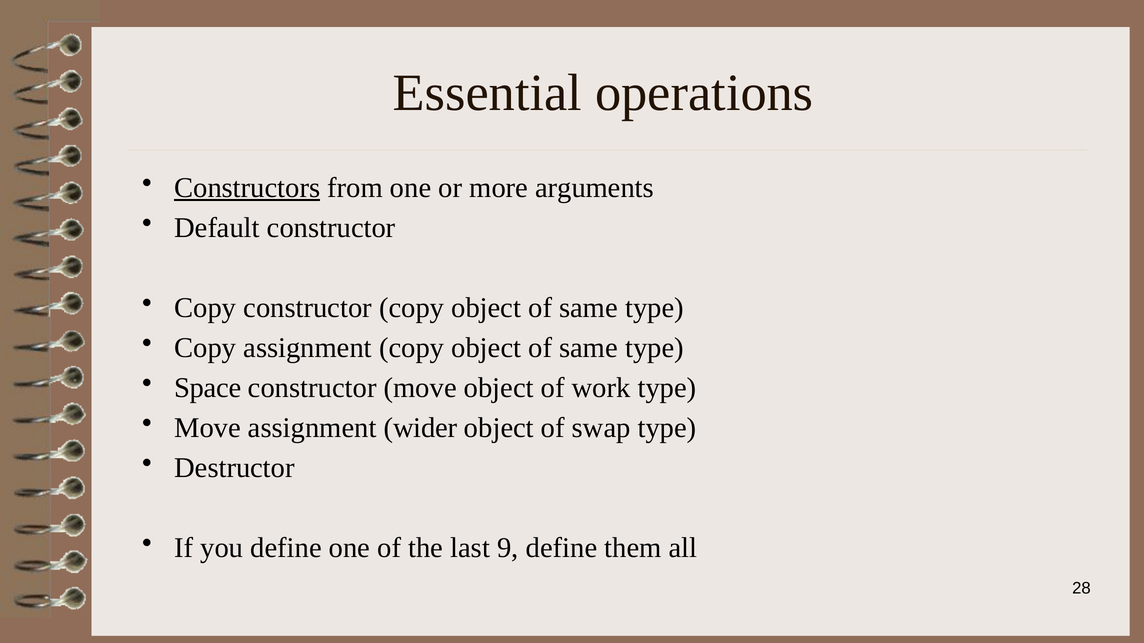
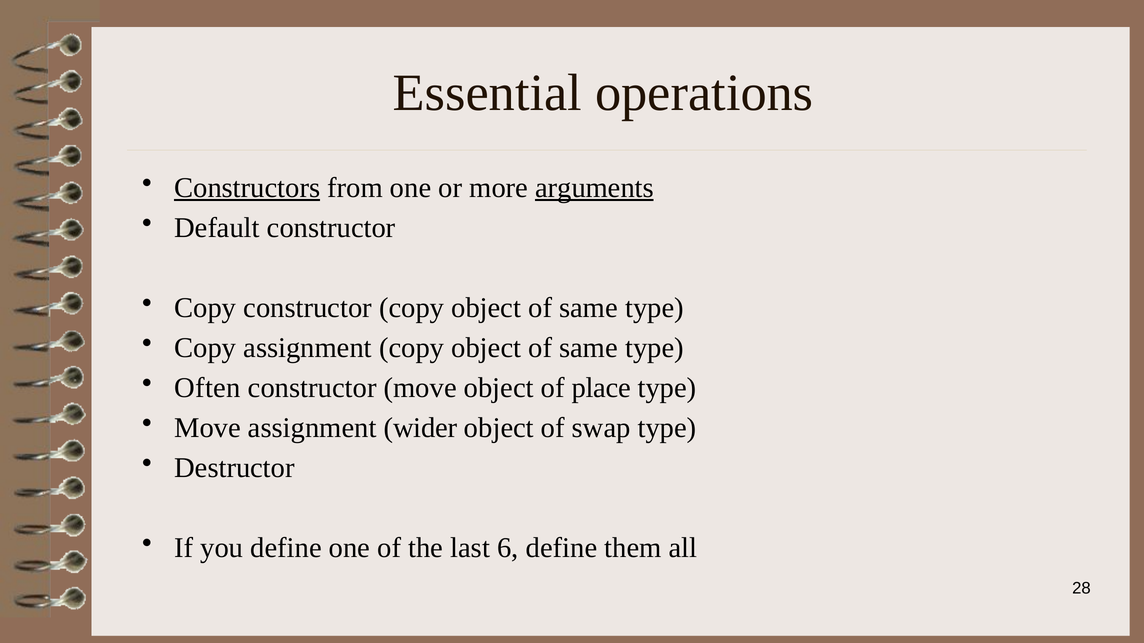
arguments underline: none -> present
Space: Space -> Often
work: work -> place
9: 9 -> 6
